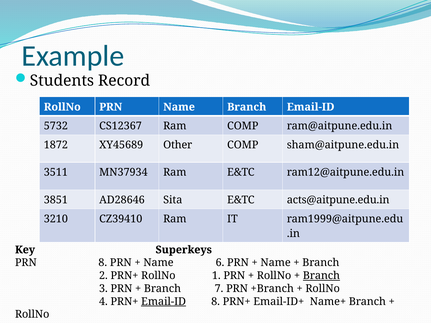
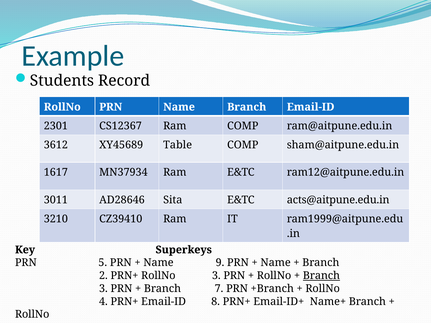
5732: 5732 -> 2301
1872: 1872 -> 3612
Other: Other -> Table
3511: 3511 -> 1617
3851: 3851 -> 3011
PRN 8: 8 -> 5
6: 6 -> 9
RollNo 1: 1 -> 3
Email-ID at (164, 302) underline: present -> none
